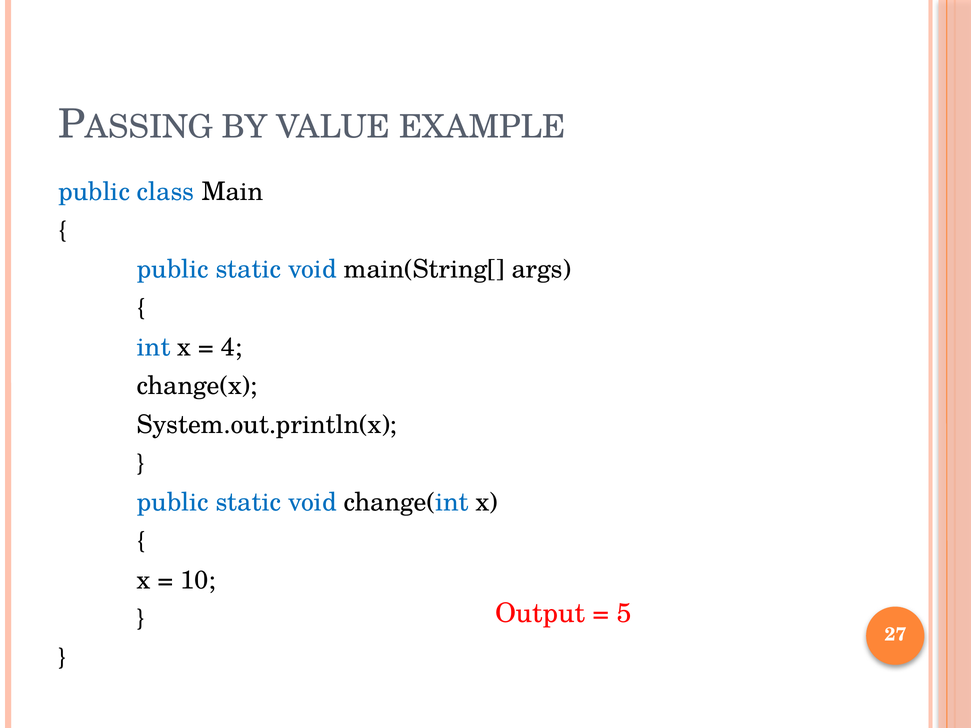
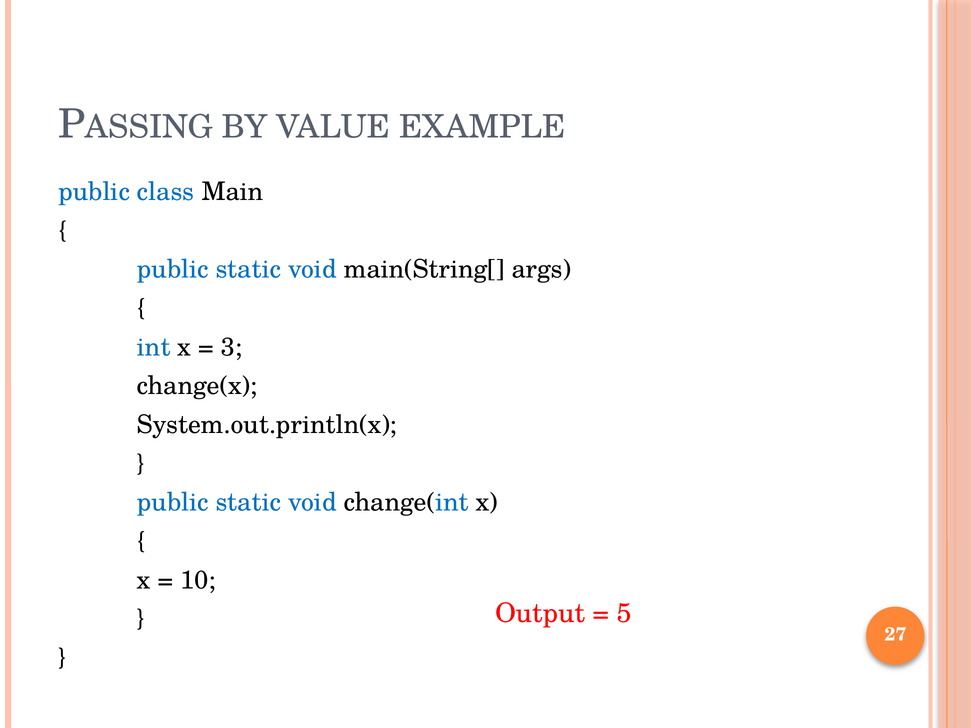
4: 4 -> 3
